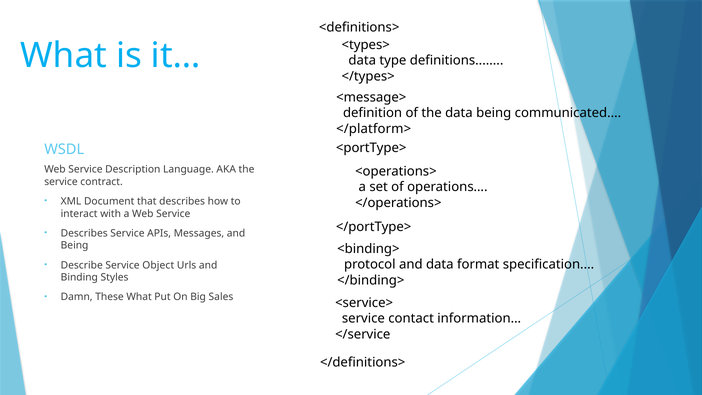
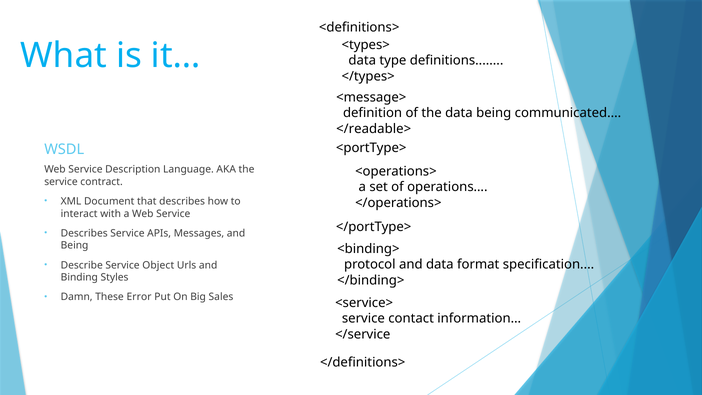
</platform>: </platform> -> </readable>
These What: What -> Error
